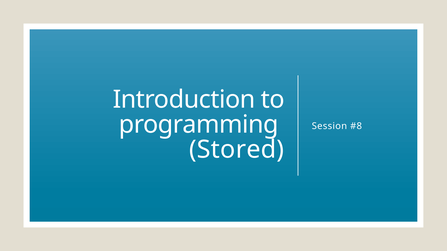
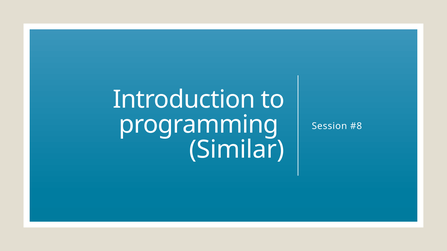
Stored: Stored -> Similar
